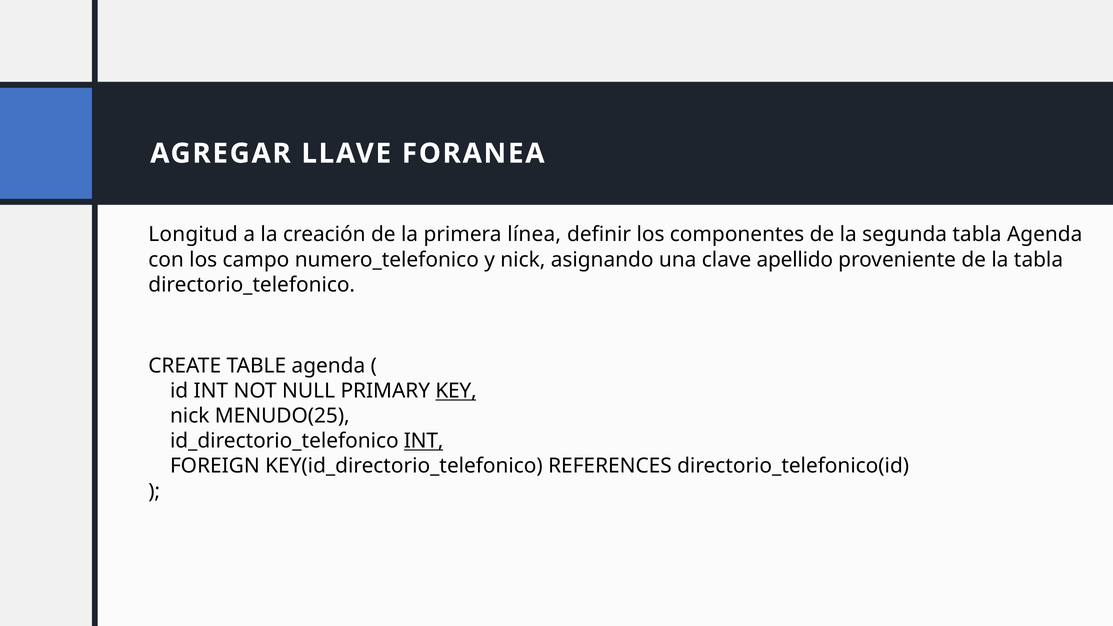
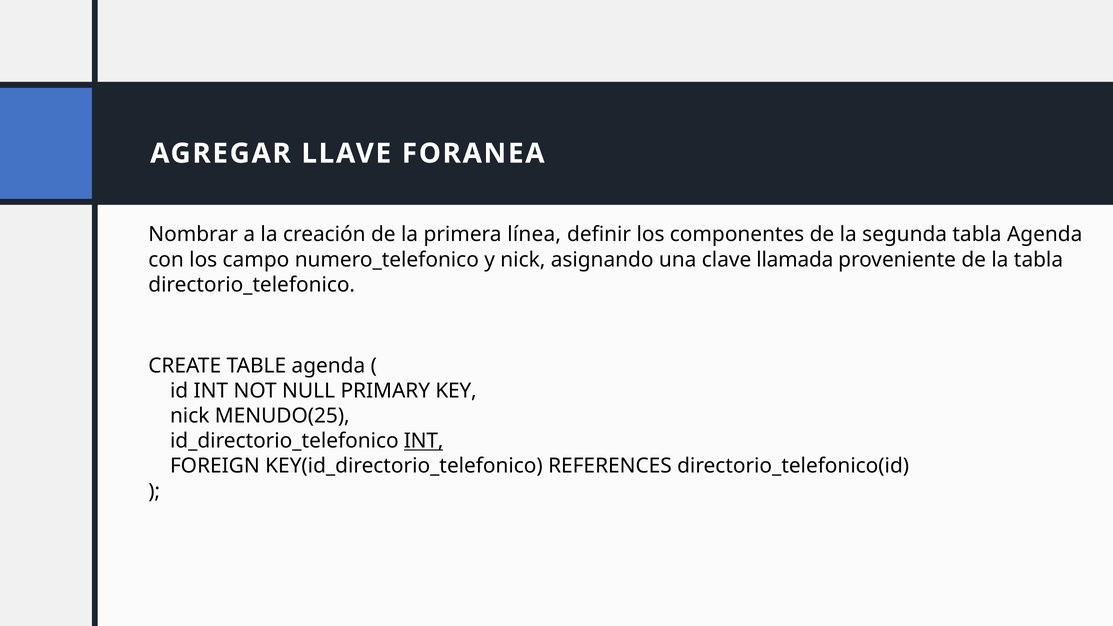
Longitud: Longitud -> Nombrar
apellido: apellido -> llamada
KEY underline: present -> none
